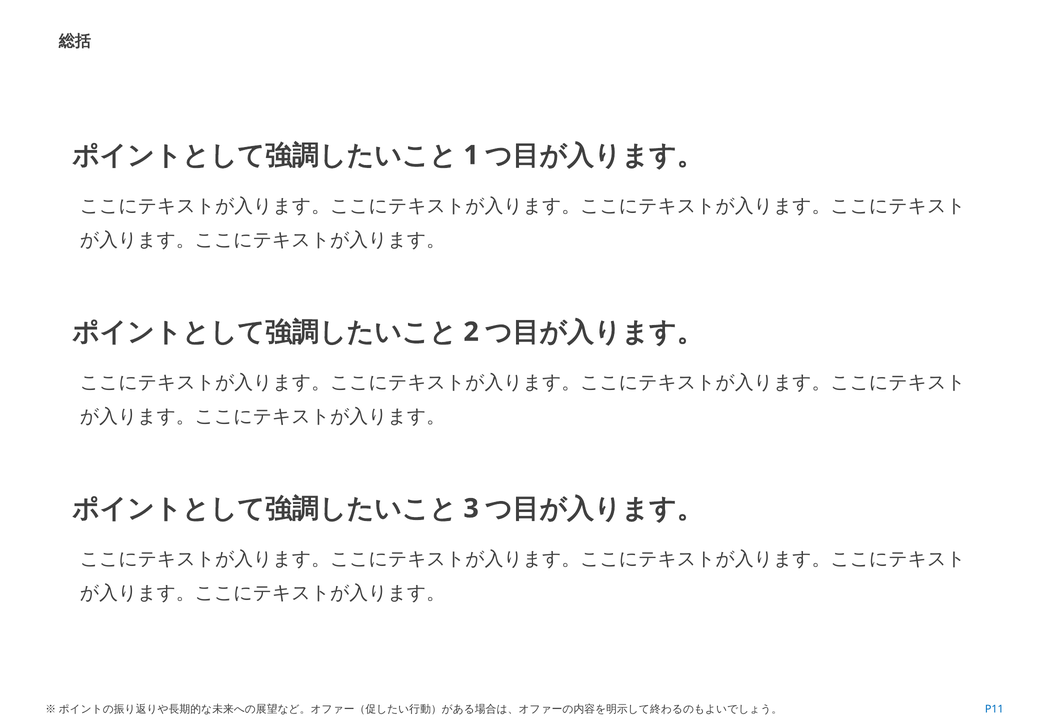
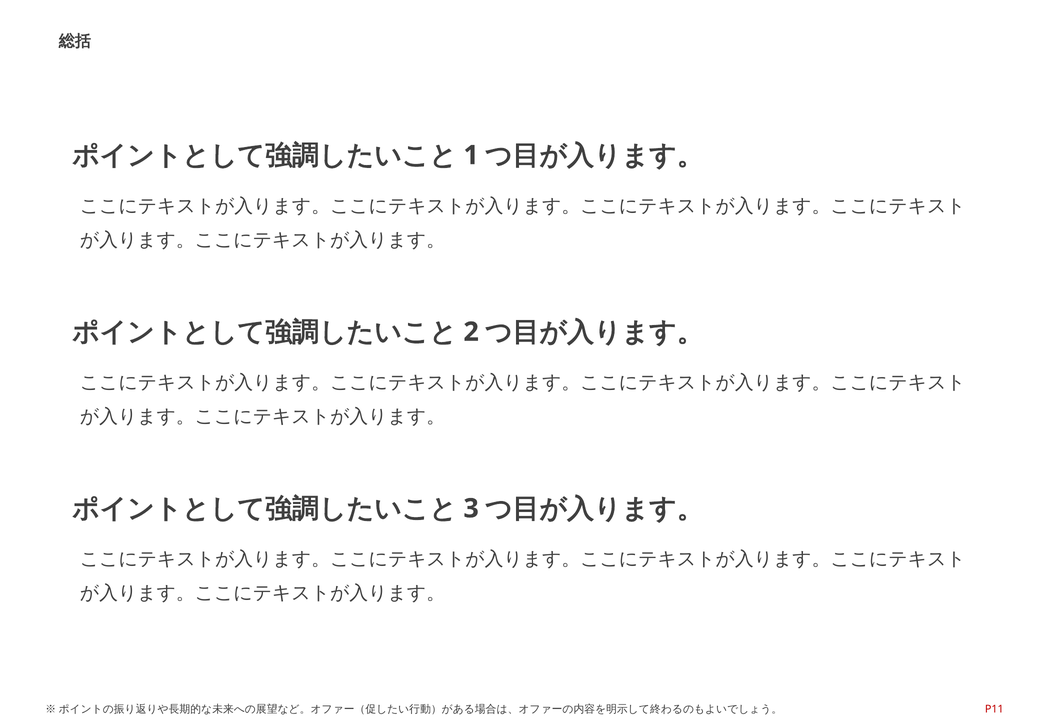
P11 colour: blue -> red
